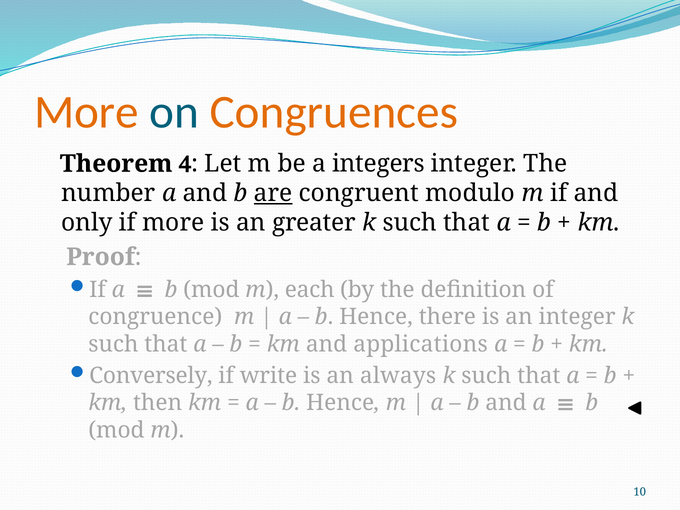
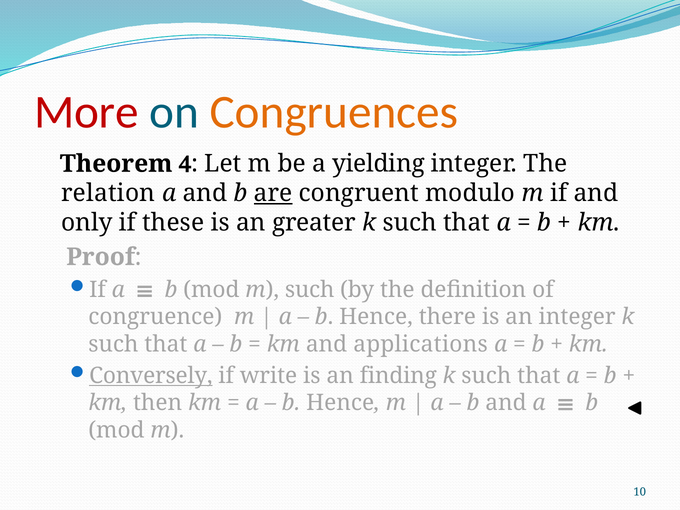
More at (86, 112) colour: orange -> red
integers: integers -> yielding
number: number -> relation
if more: more -> these
m each: each -> such
Conversely underline: none -> present
always: always -> finding
